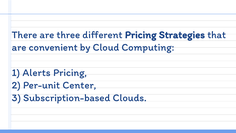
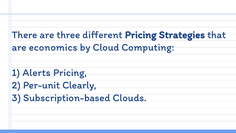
convenient: convenient -> economics
Center: Center -> Clearly
